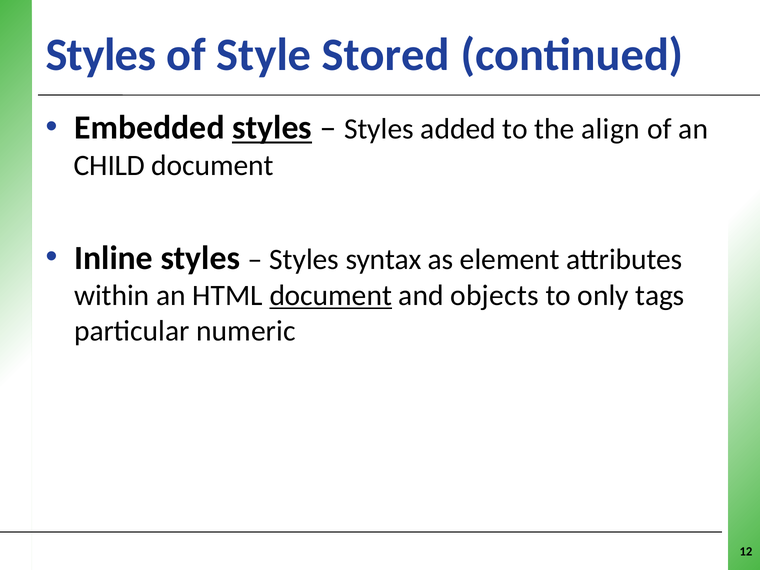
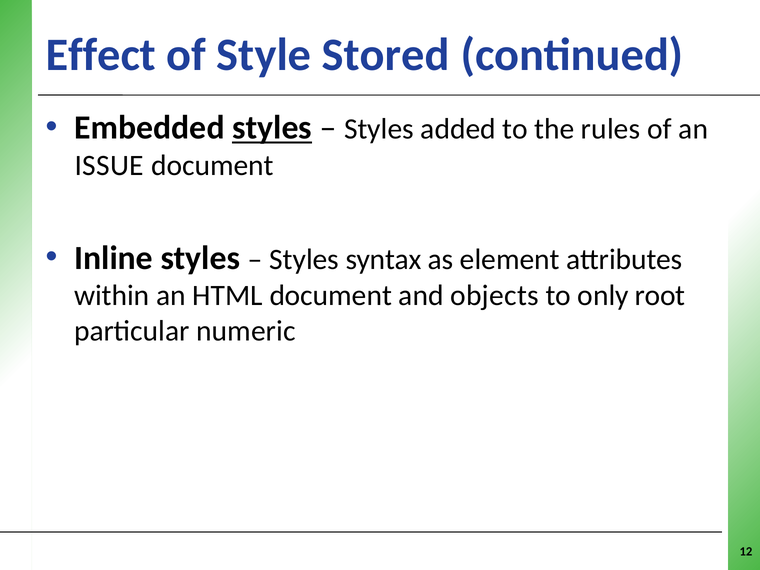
Styles at (101, 55): Styles -> Effect
align: align -> rules
CHILD: CHILD -> ISSUE
document at (331, 296) underline: present -> none
tags: tags -> root
